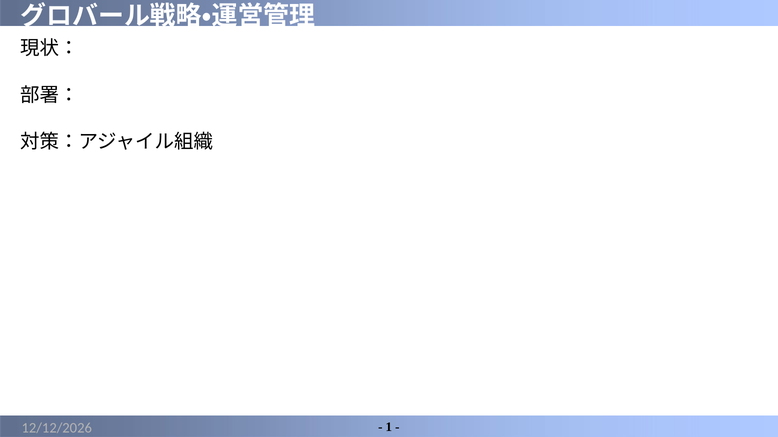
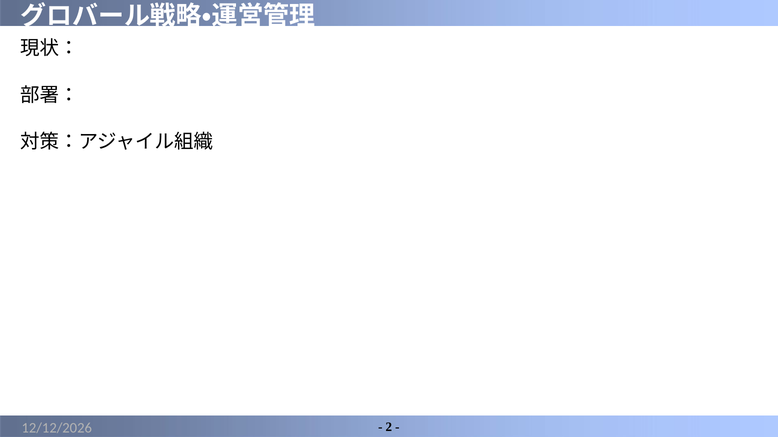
1: 1 -> 2
